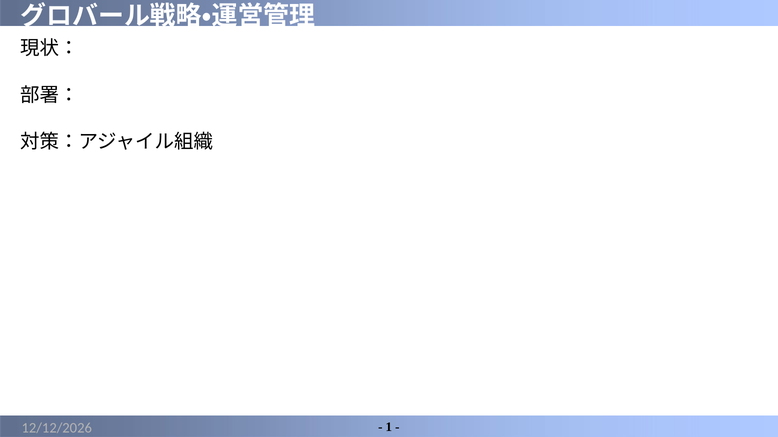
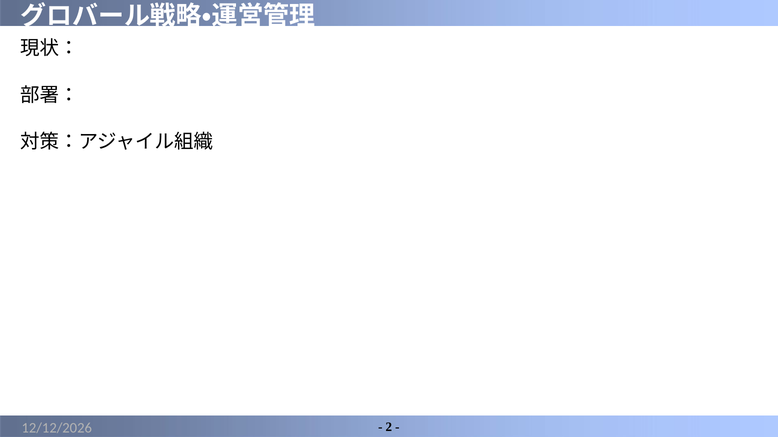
1: 1 -> 2
